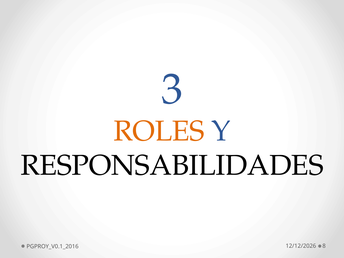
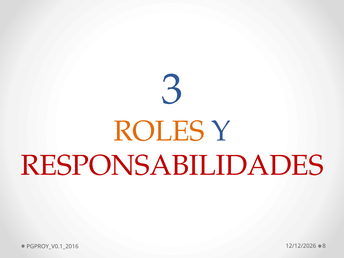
RESPONSABILIDADES colour: black -> red
